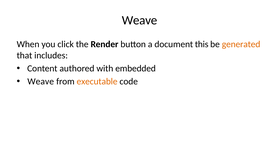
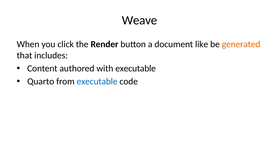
this: this -> like
with embedded: embedded -> executable
Weave at (41, 81): Weave -> Quarto
executable at (97, 81) colour: orange -> blue
